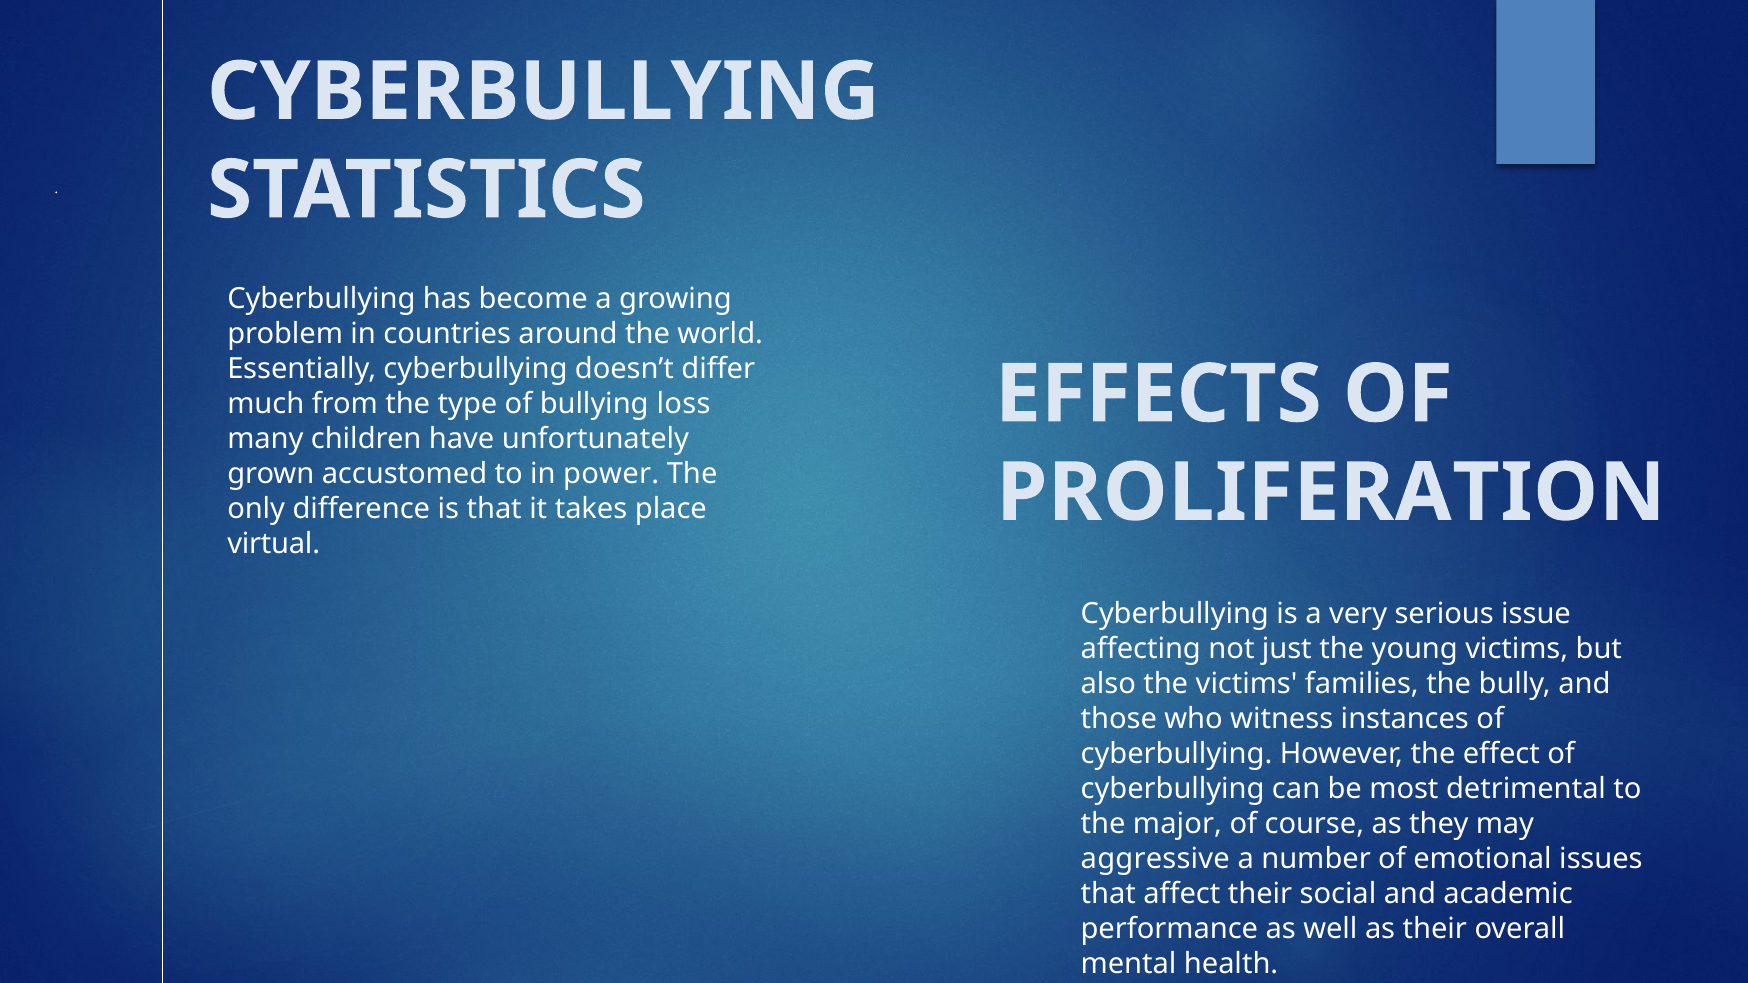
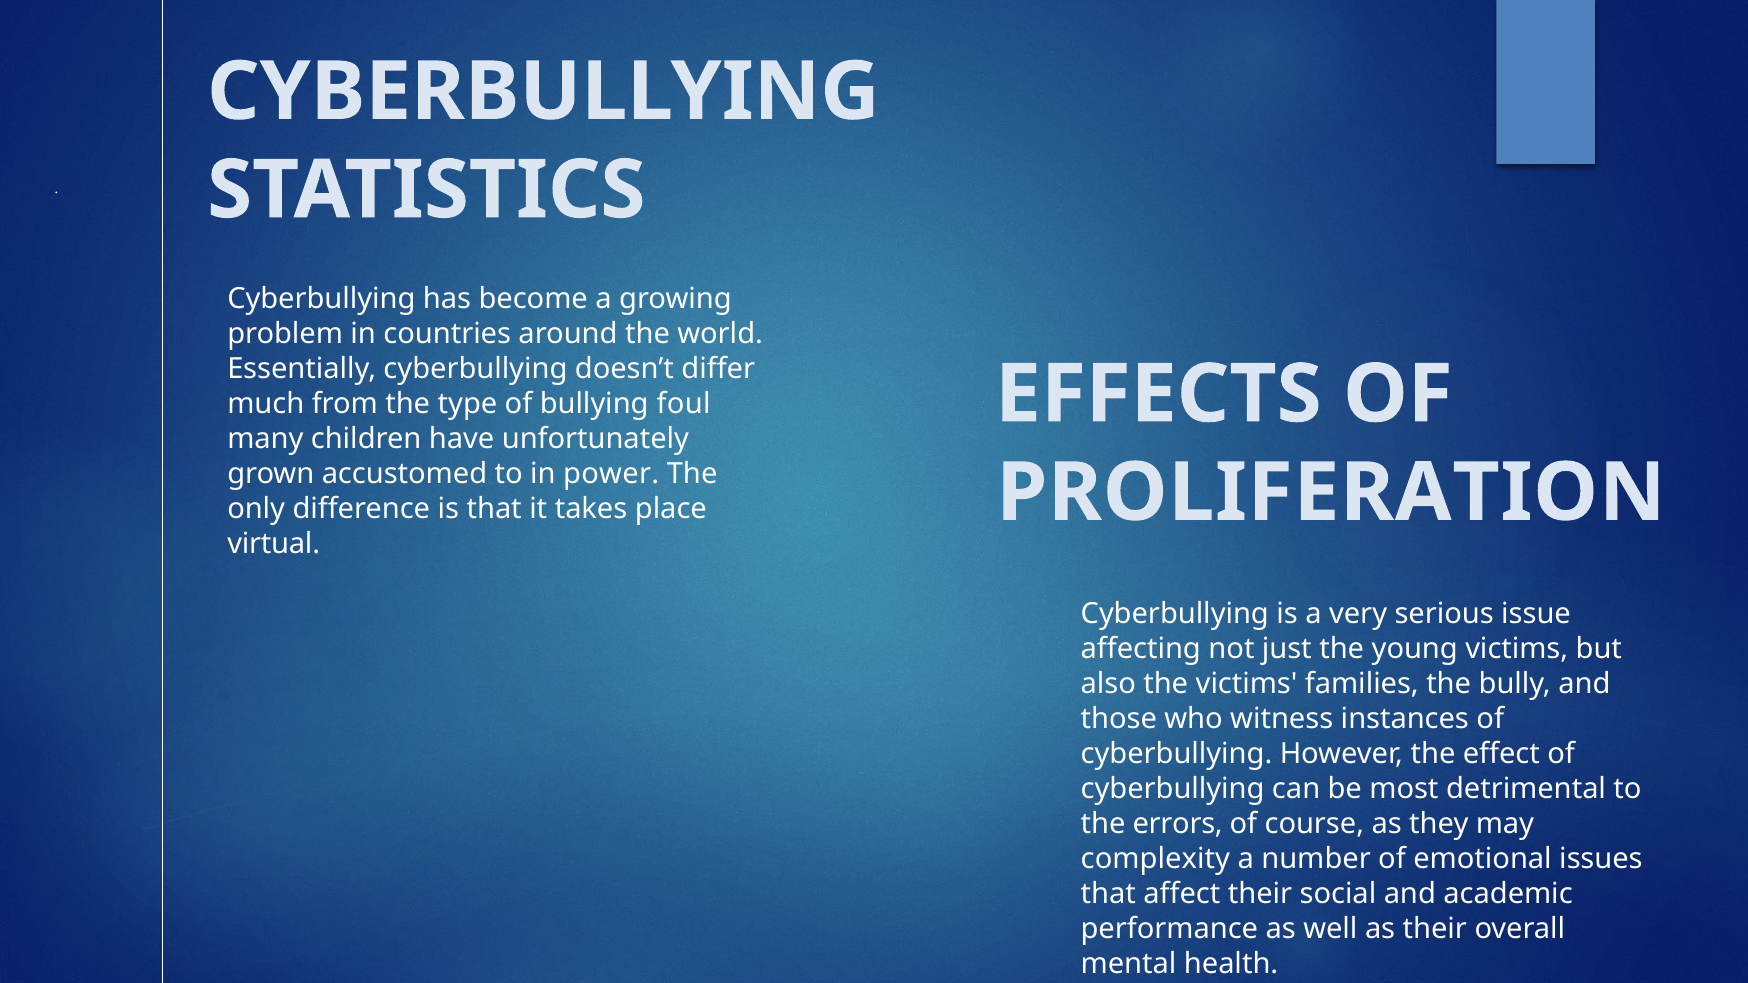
loss: loss -> foul
major: major -> errors
aggressive: aggressive -> complexity
